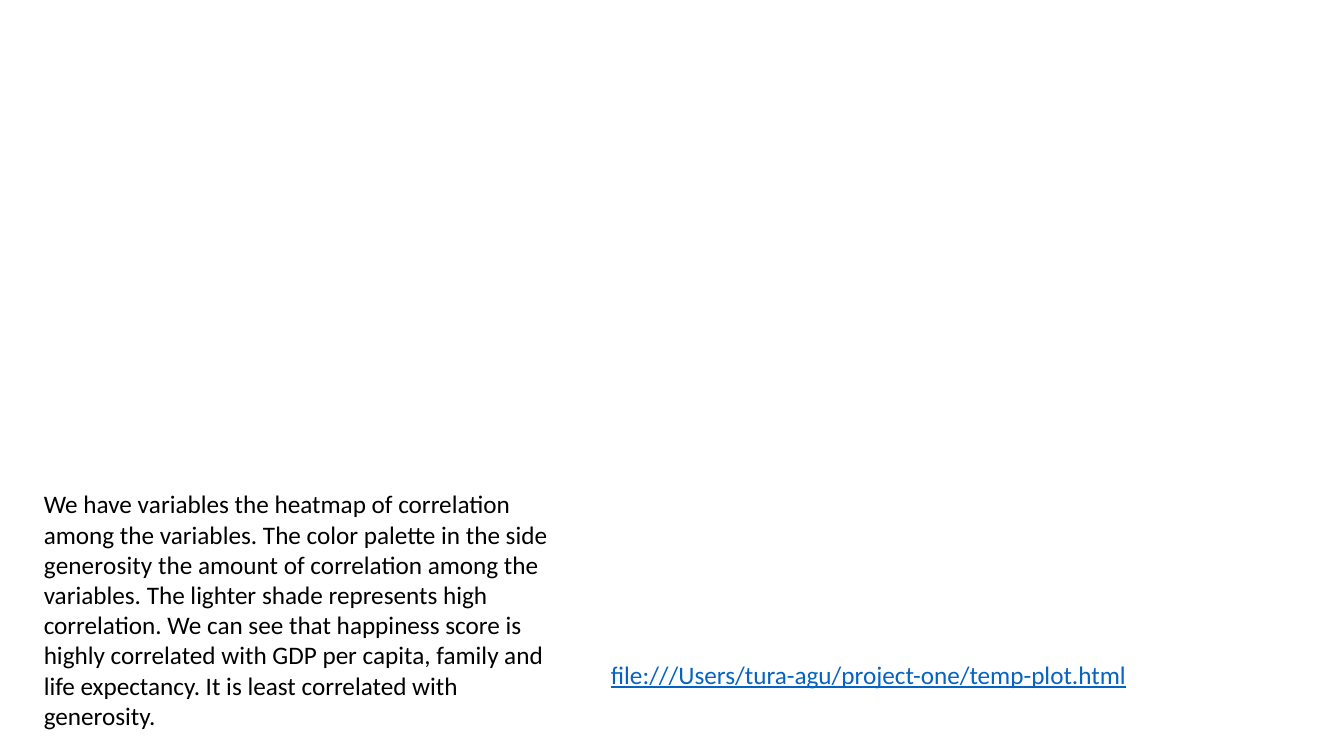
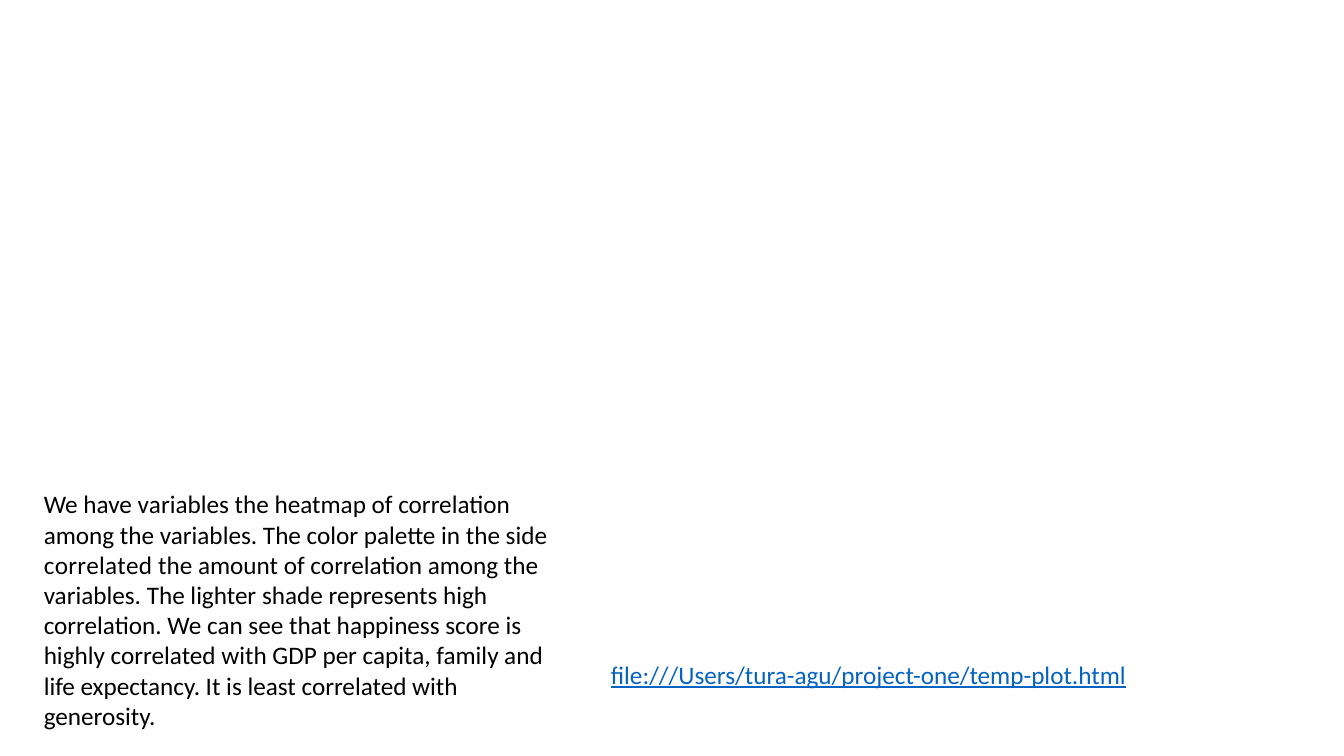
generosity at (98, 566): generosity -> correlated
